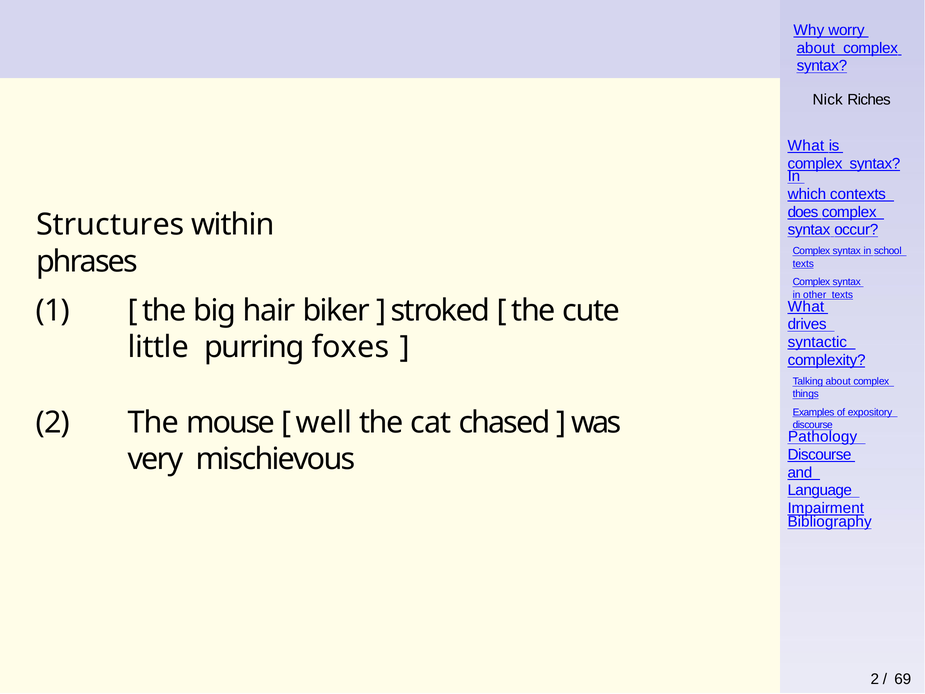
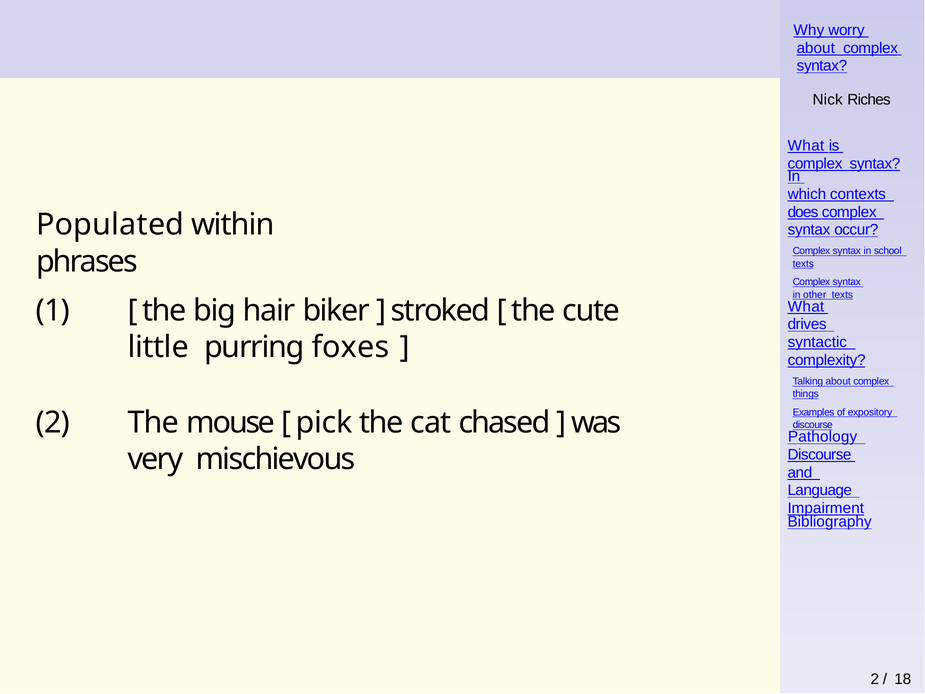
Structures: Structures -> Populated
well: well -> pick
69: 69 -> 18
